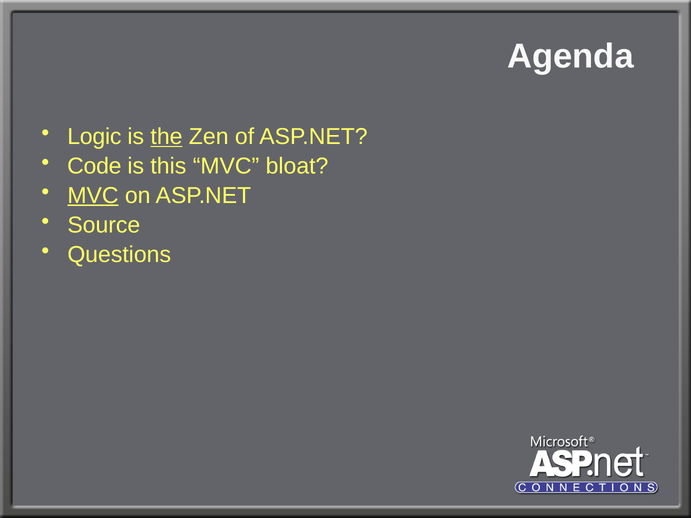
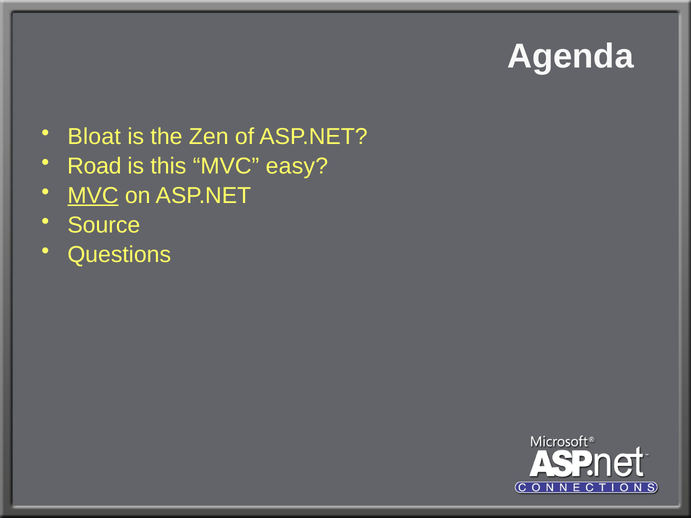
Logic: Logic -> Bloat
the underline: present -> none
Code: Code -> Road
bloat: bloat -> easy
